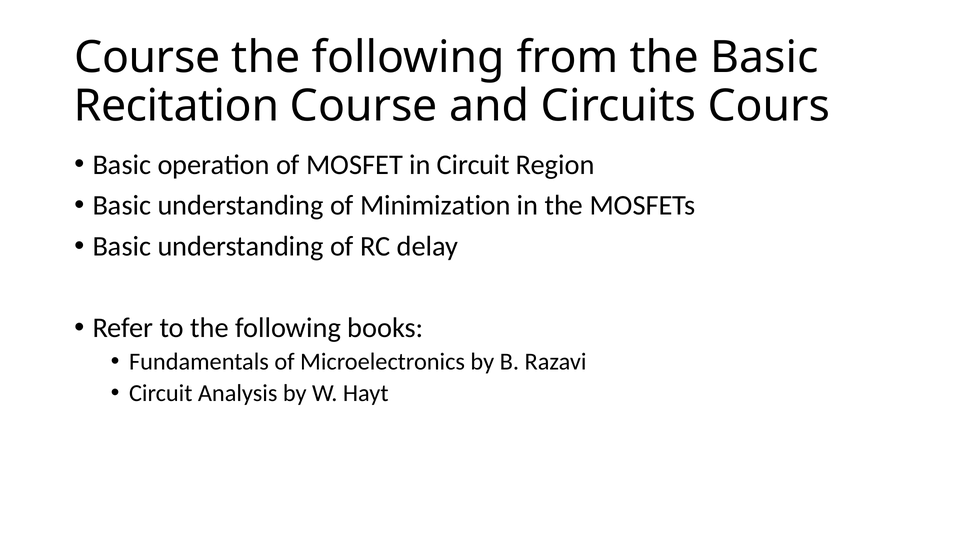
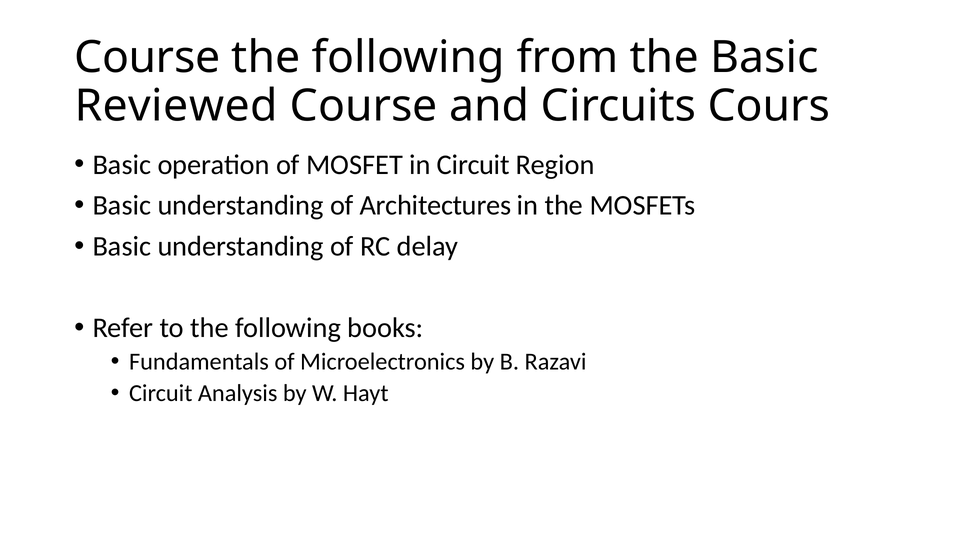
Recitation: Recitation -> Reviewed
Minimization: Minimization -> Architectures
